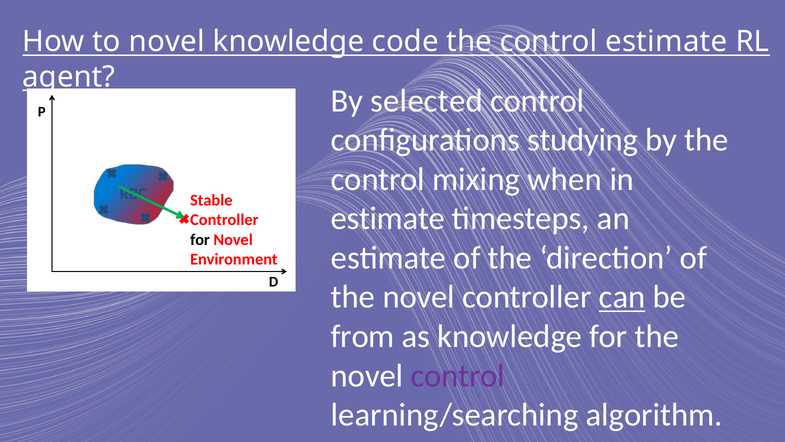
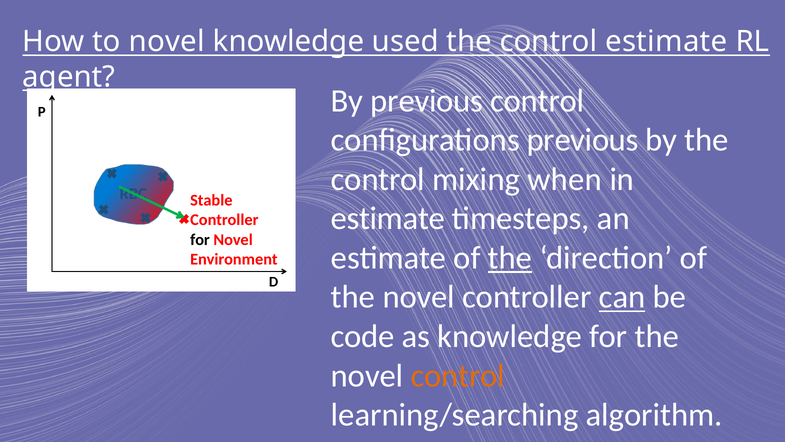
code: code -> used
By selected: selected -> previous
configurations studying: studying -> previous
the at (510, 258) underline: none -> present
from: from -> code
control at (458, 375) colour: purple -> orange
